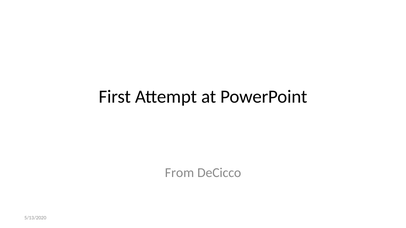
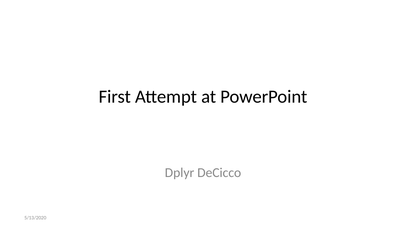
From: From -> Dplyr
